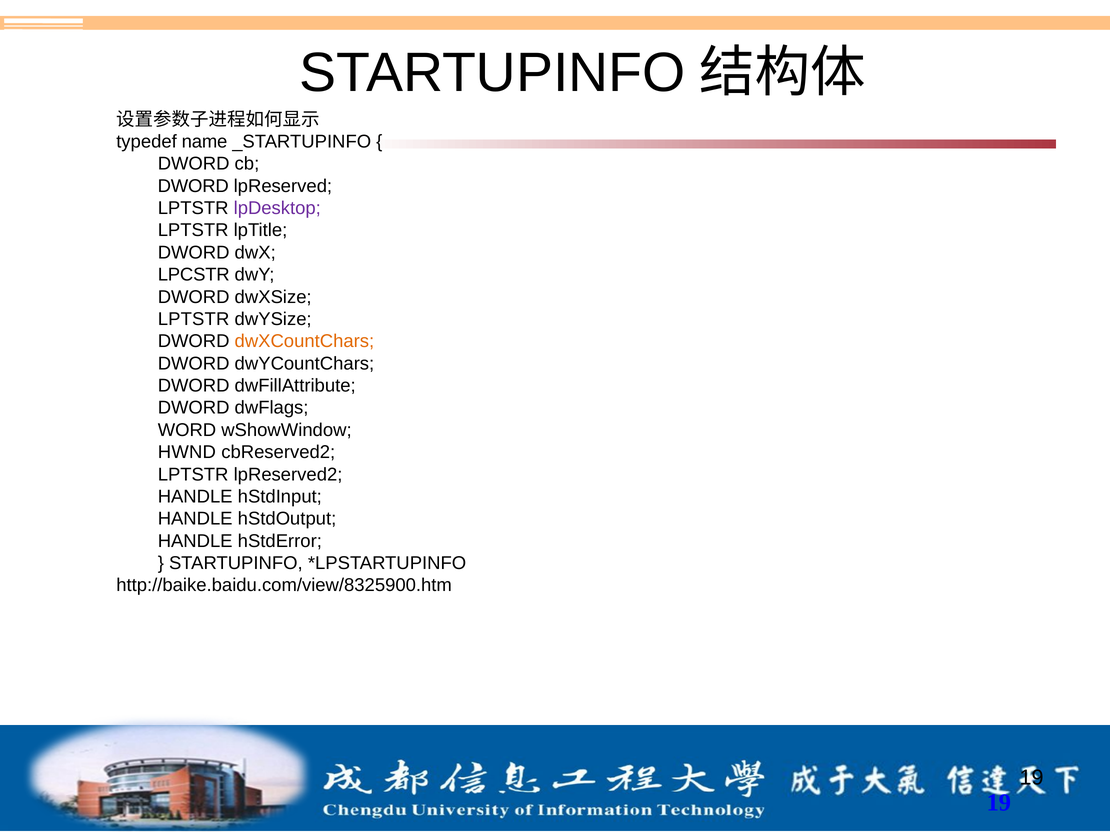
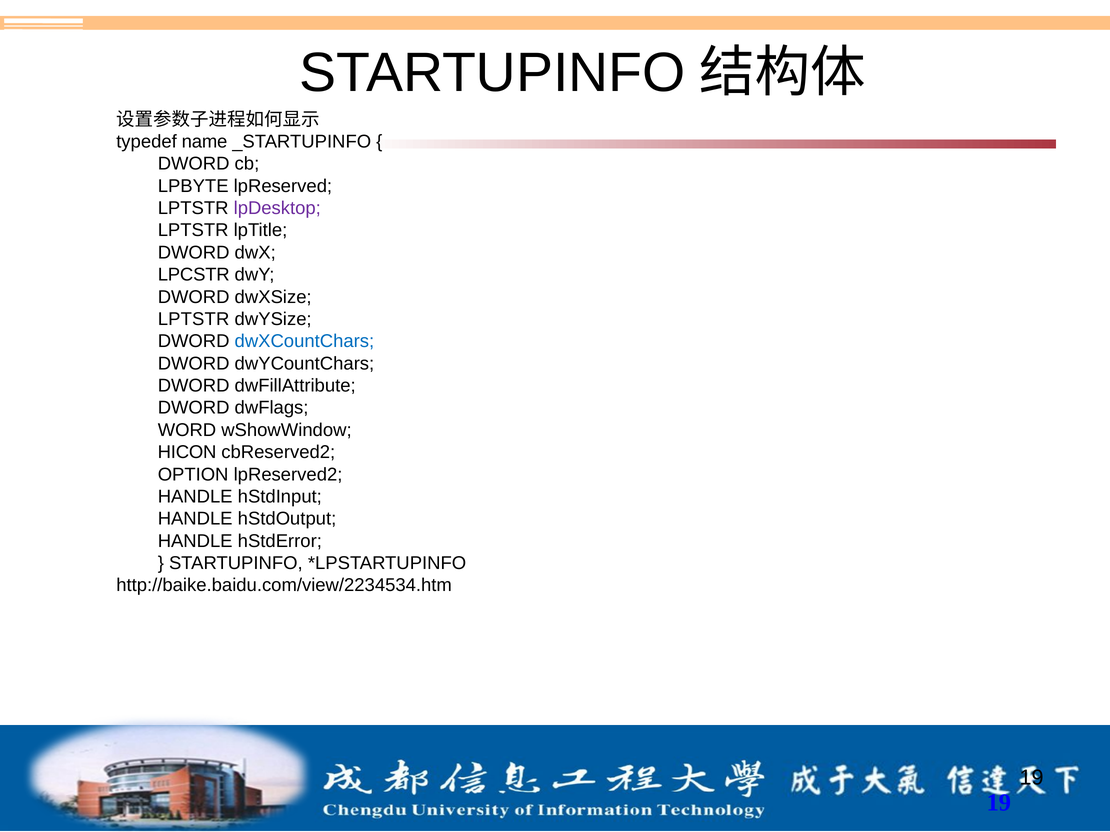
DWORD at (193, 186): DWORD -> LPBYTE
dwXCountChars colour: orange -> blue
HWND: HWND -> HICON
LPTSTR at (193, 475): LPTSTR -> OPTION
http://baike.baidu.com/view/8325900.htm: http://baike.baidu.com/view/8325900.htm -> http://baike.baidu.com/view/2234534.htm
